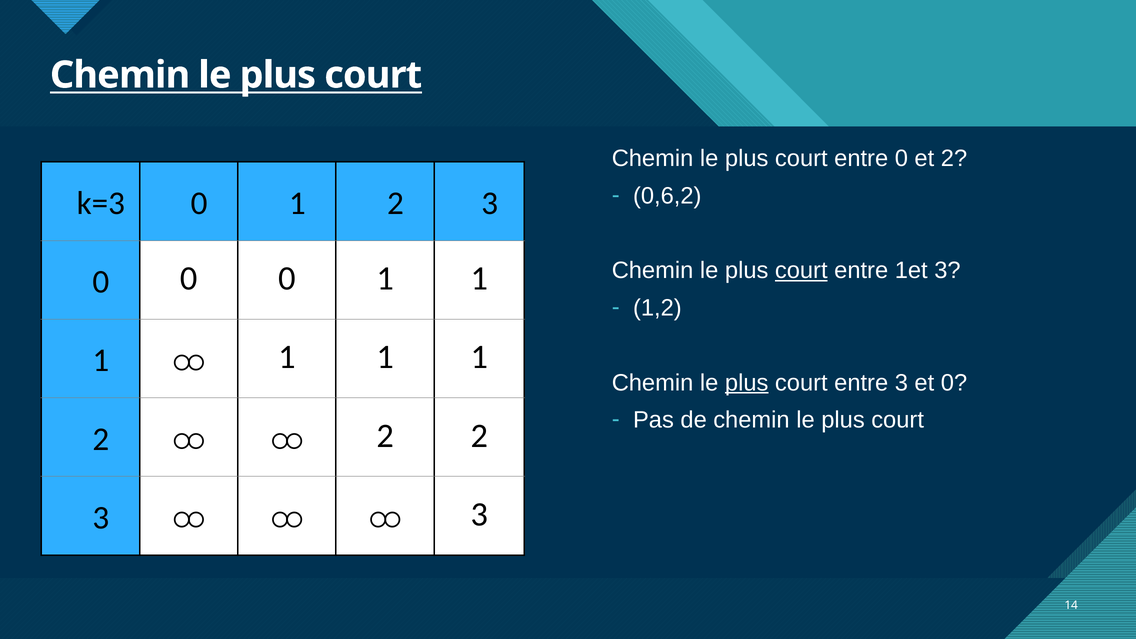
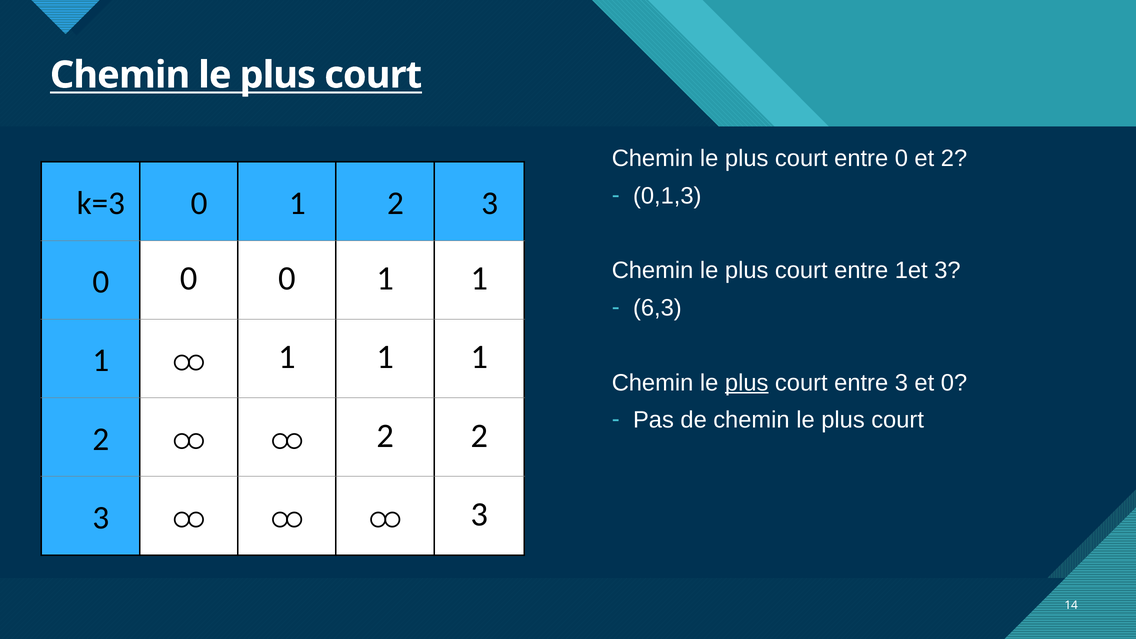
0,6,2: 0,6,2 -> 0,1,3
court at (801, 271) underline: present -> none
1,2: 1,2 -> 6,3
